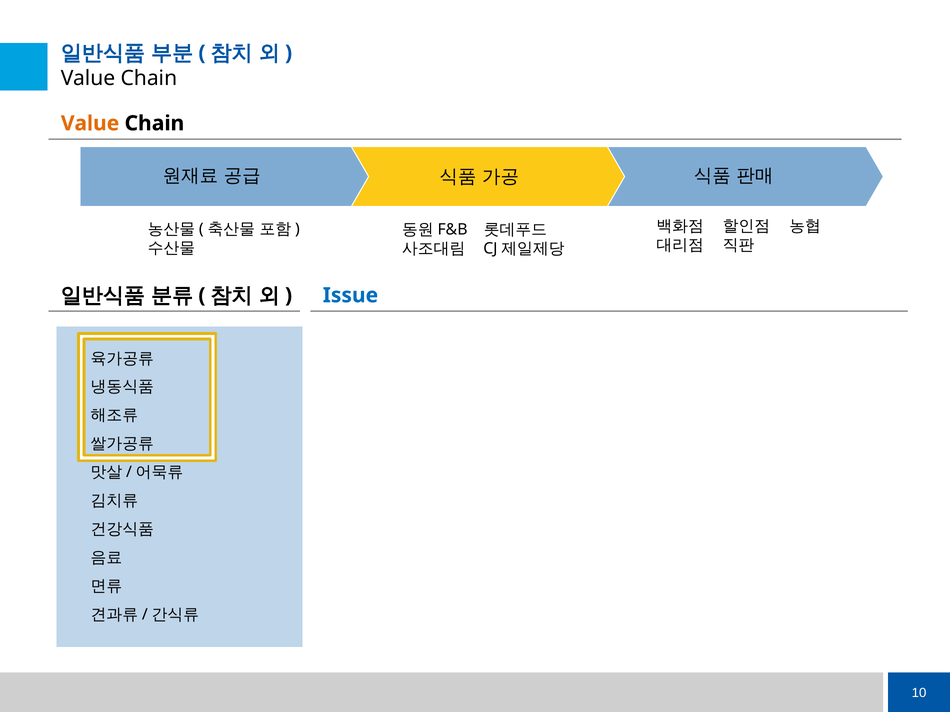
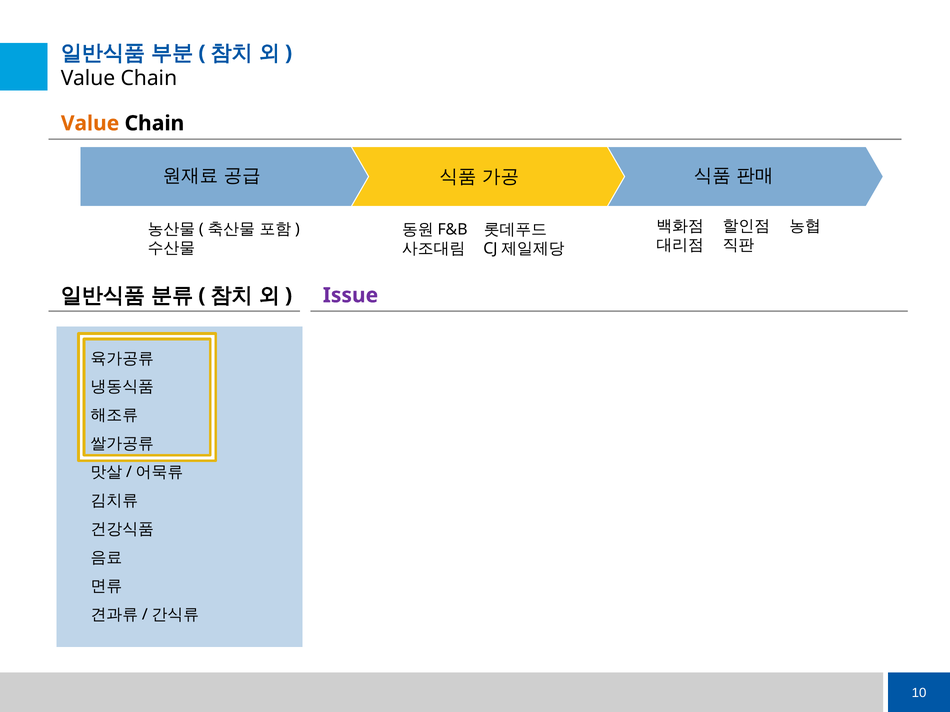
Issue colour: blue -> purple
